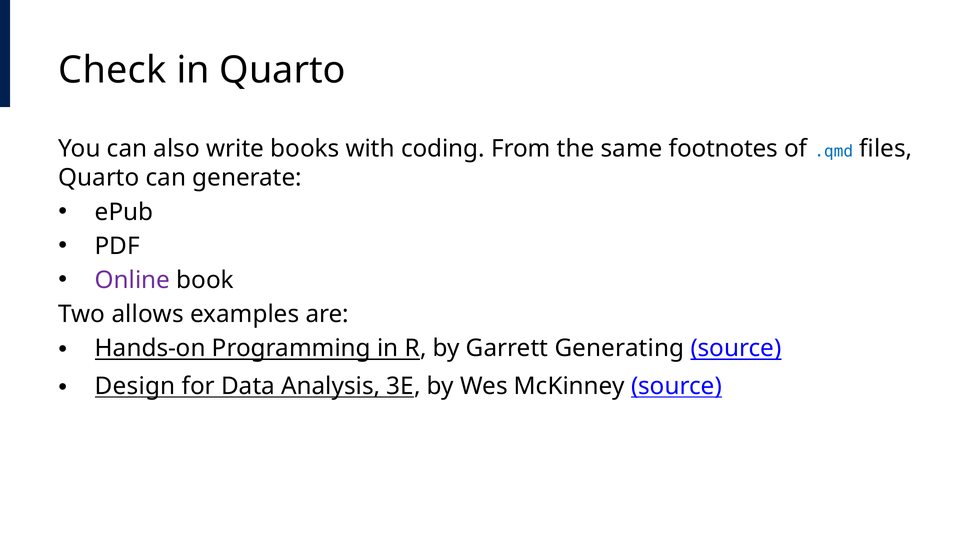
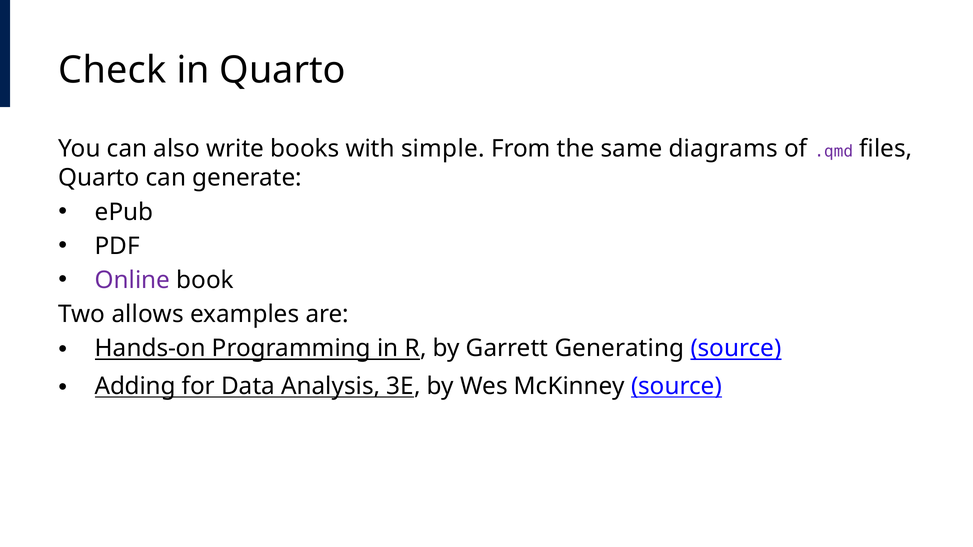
coding: coding -> simple
footnotes: footnotes -> diagrams
.qmd colour: blue -> purple
Design: Design -> Adding
